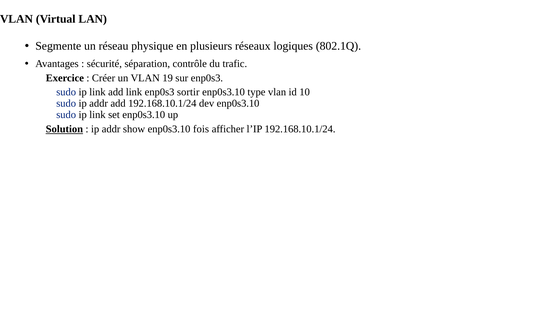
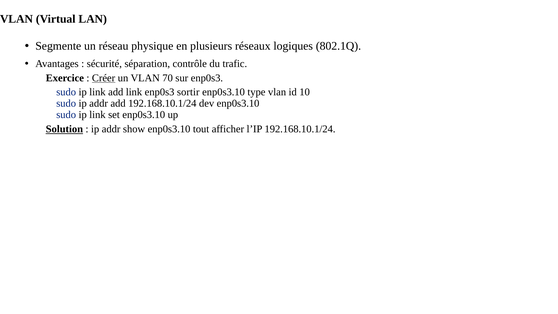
Créer underline: none -> present
19: 19 -> 70
fois: fois -> tout
